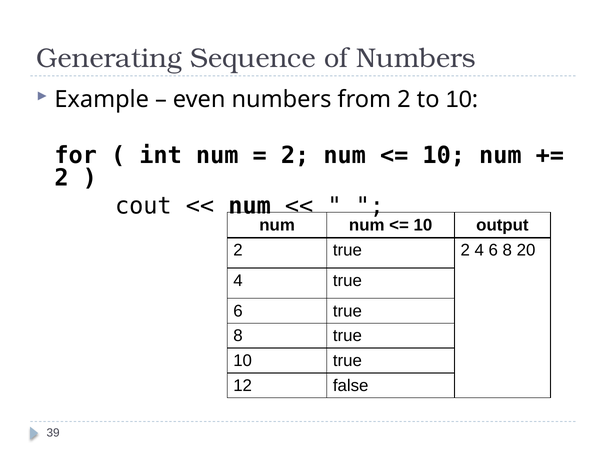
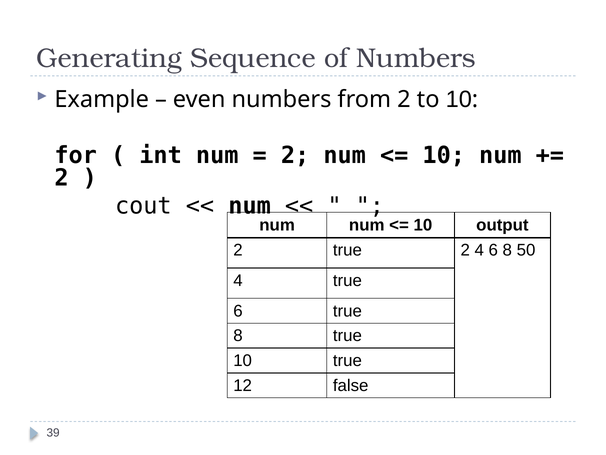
20: 20 -> 50
